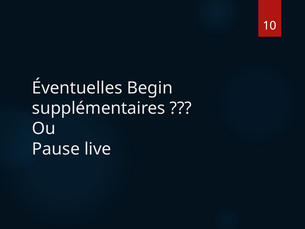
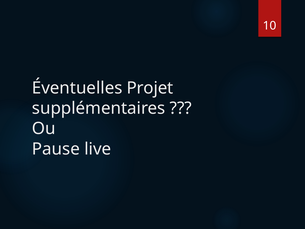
Begin: Begin -> Projet
